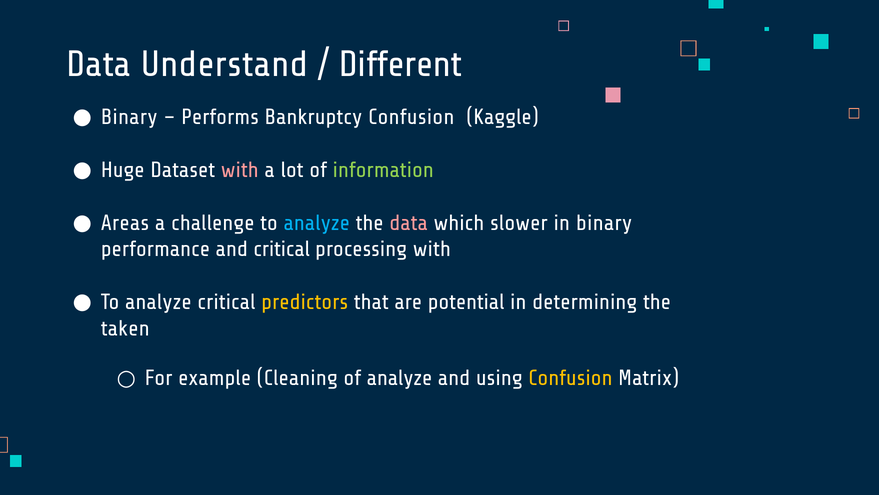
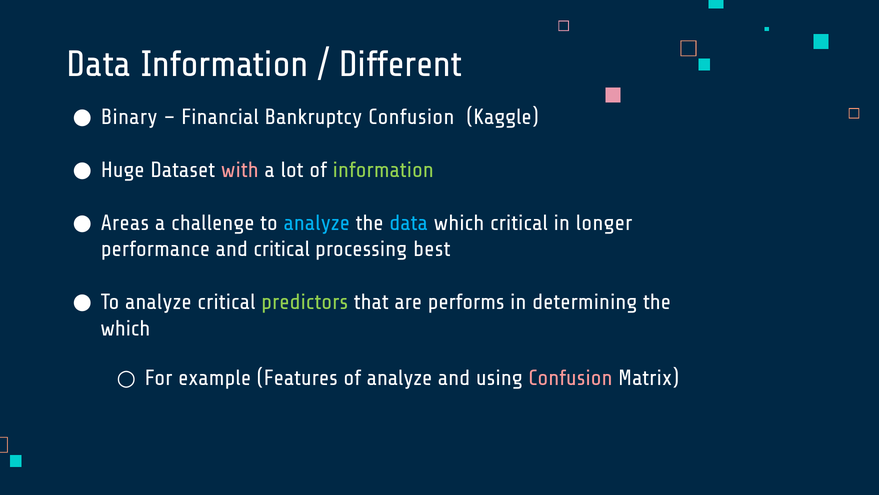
Data Understand: Understand -> Information
Performs: Performs -> Financial
data at (409, 222) colour: pink -> light blue
which slower: slower -> critical
in binary: binary -> longer
processing with: with -> best
predictors colour: yellow -> light green
potential: potential -> performs
taken at (125, 328): taken -> which
Cleaning: Cleaning -> Features
Confusion at (570, 378) colour: yellow -> pink
